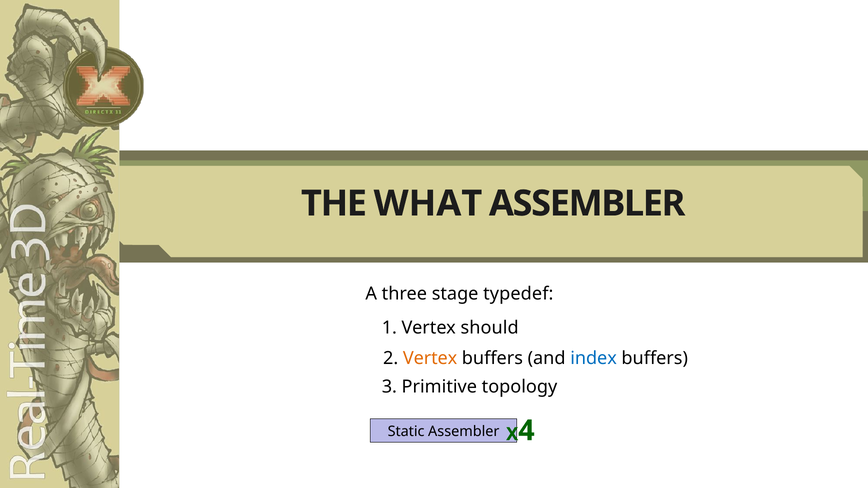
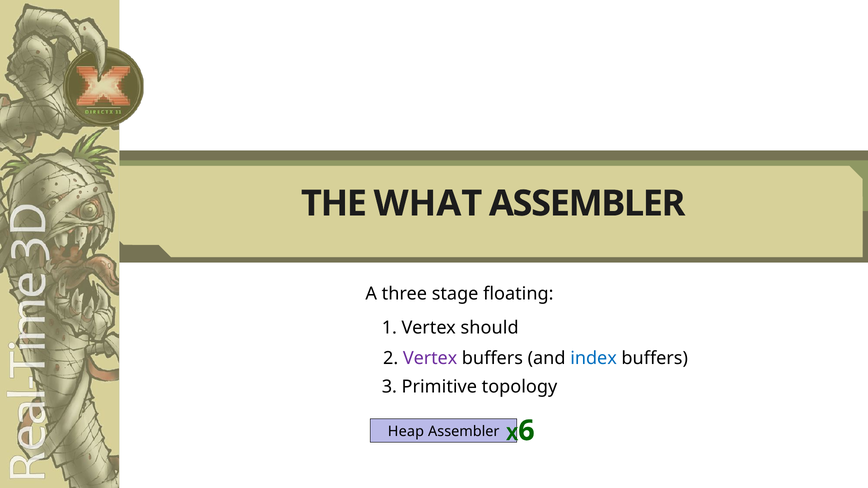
typedef: typedef -> floating
Vertex at (430, 358) colour: orange -> purple
Static: Static -> Heap
4: 4 -> 6
